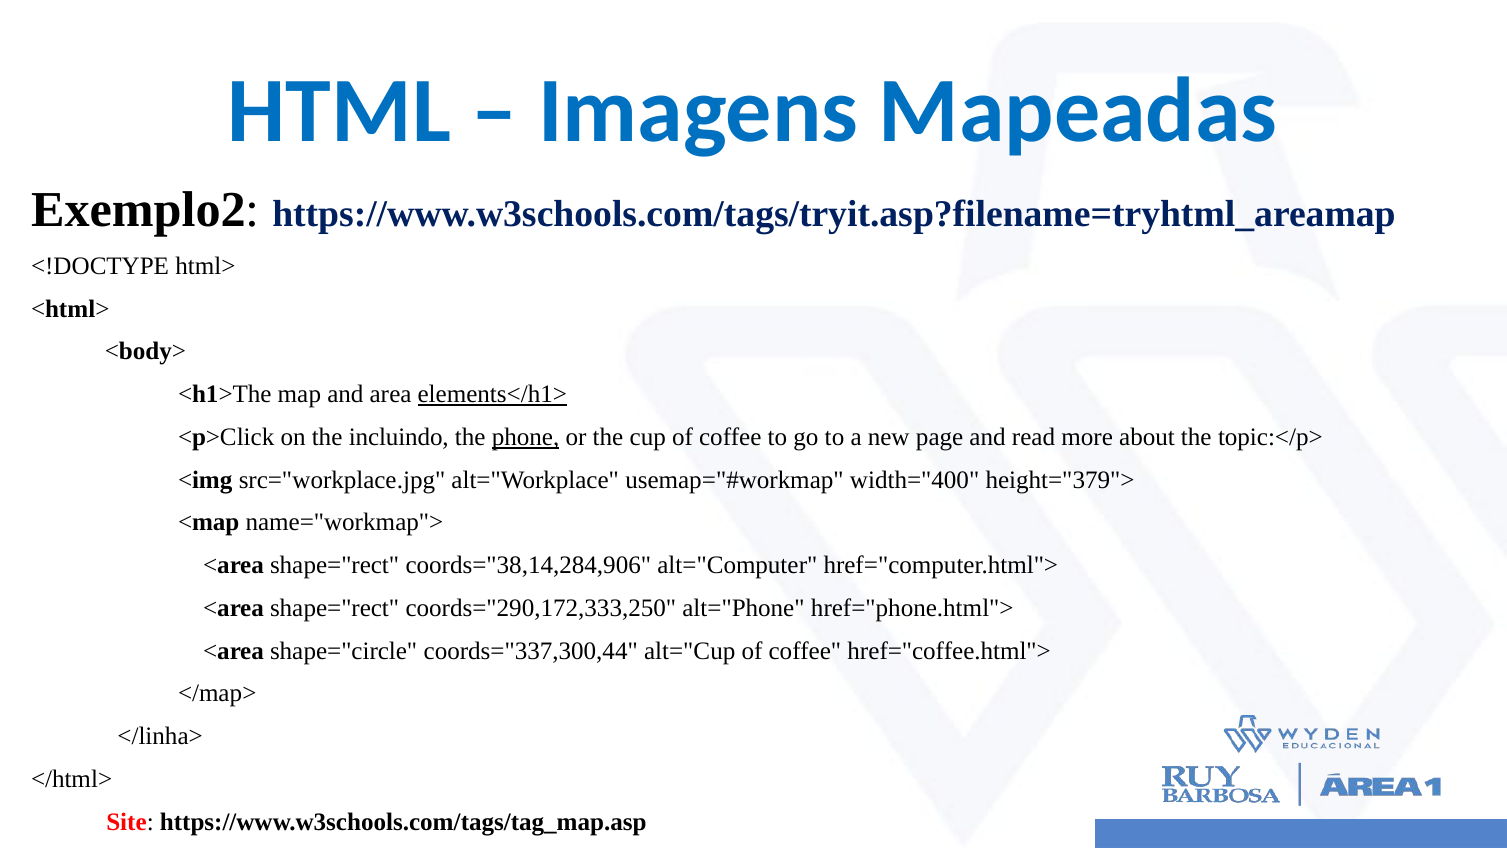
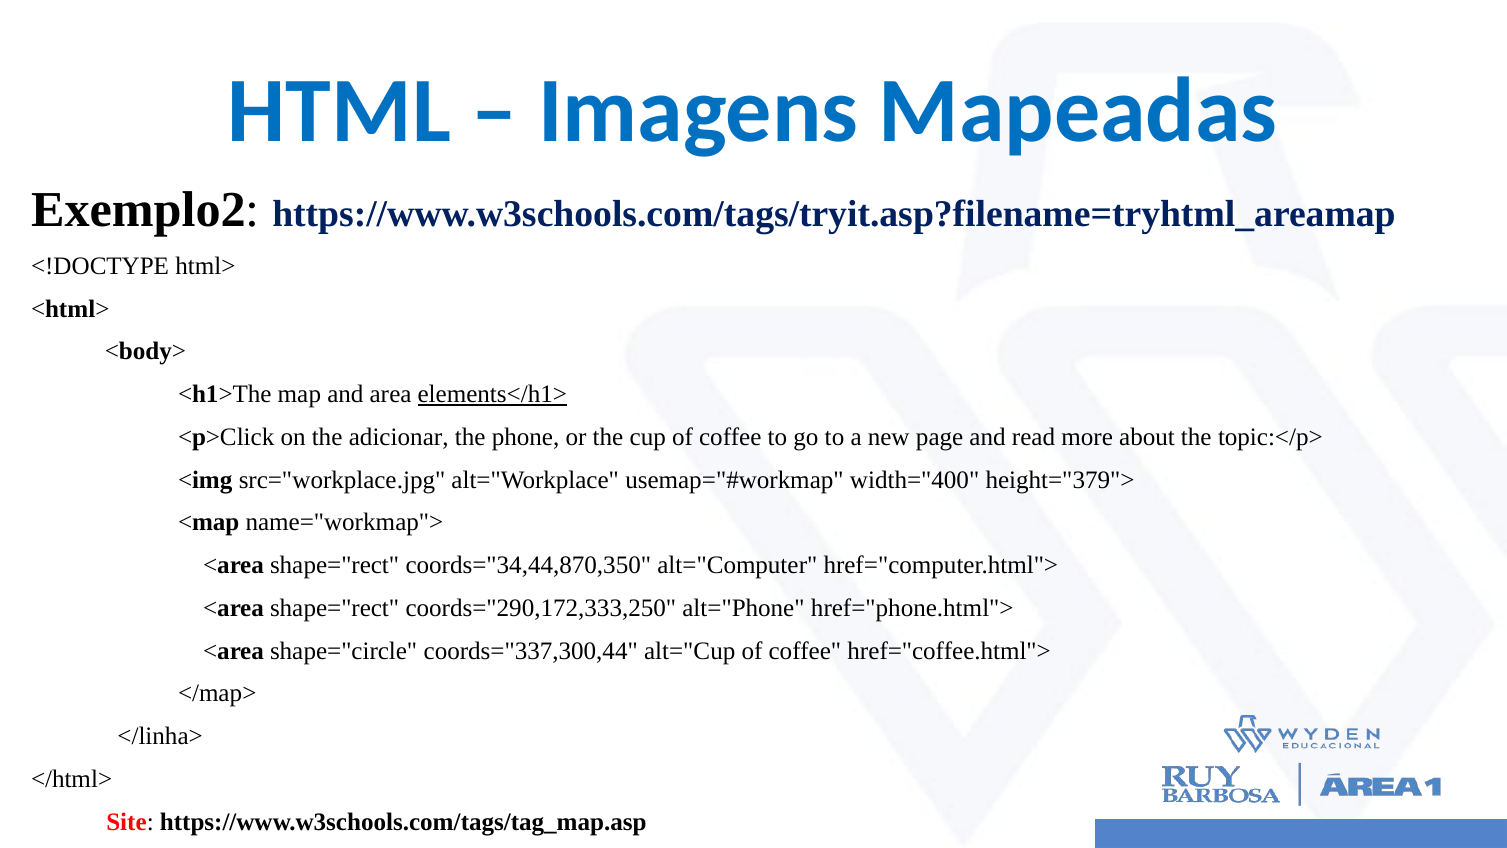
incluindo: incluindo -> adicionar
phone underline: present -> none
coords="38,14,284,906: coords="38,14,284,906 -> coords="34,44,870,350
